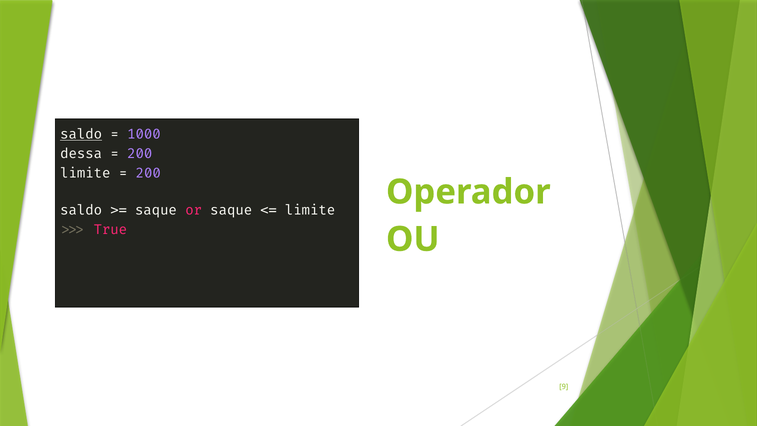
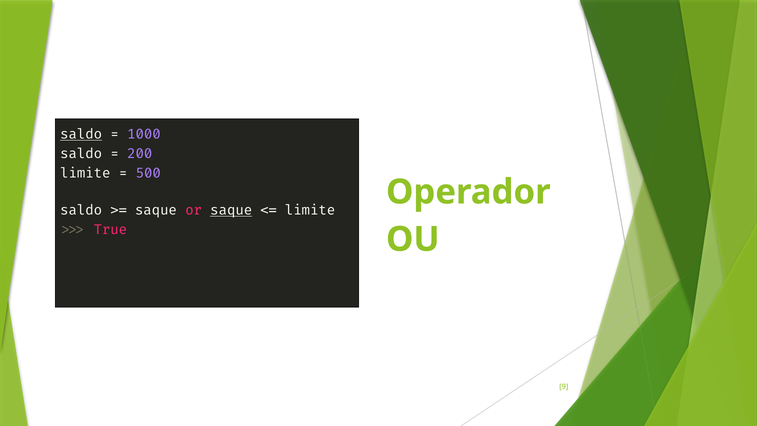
dessa at (81, 154): dessa -> saldo
200 at (148, 173): 200 -> 500
saque at (231, 210) underline: none -> present
